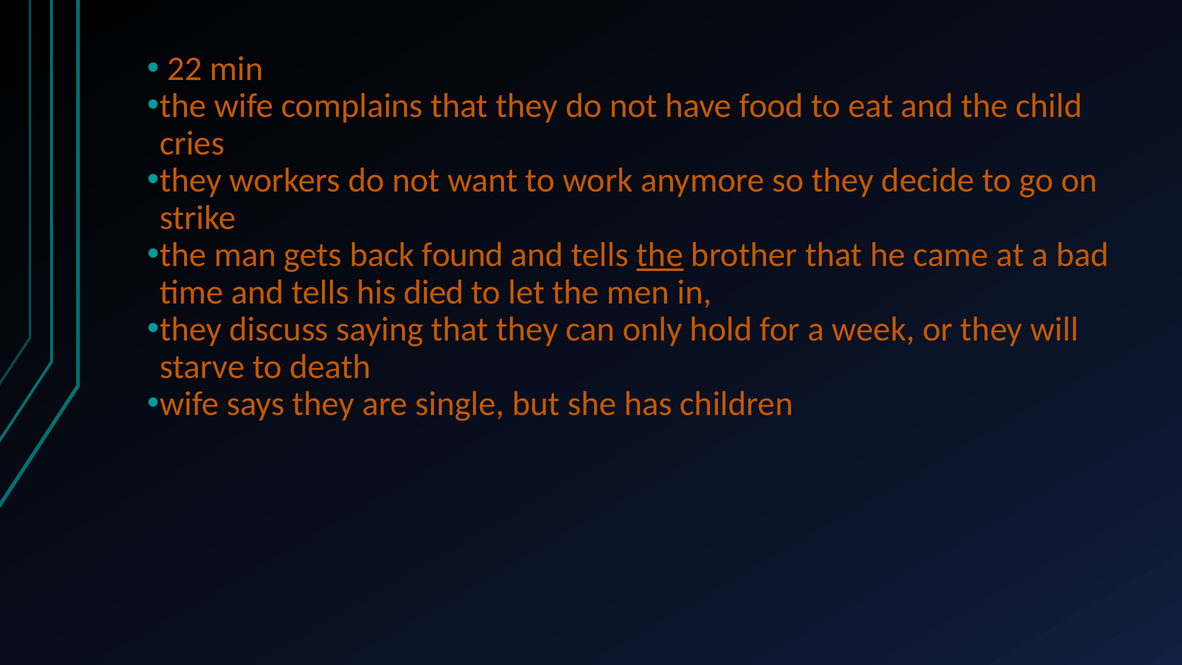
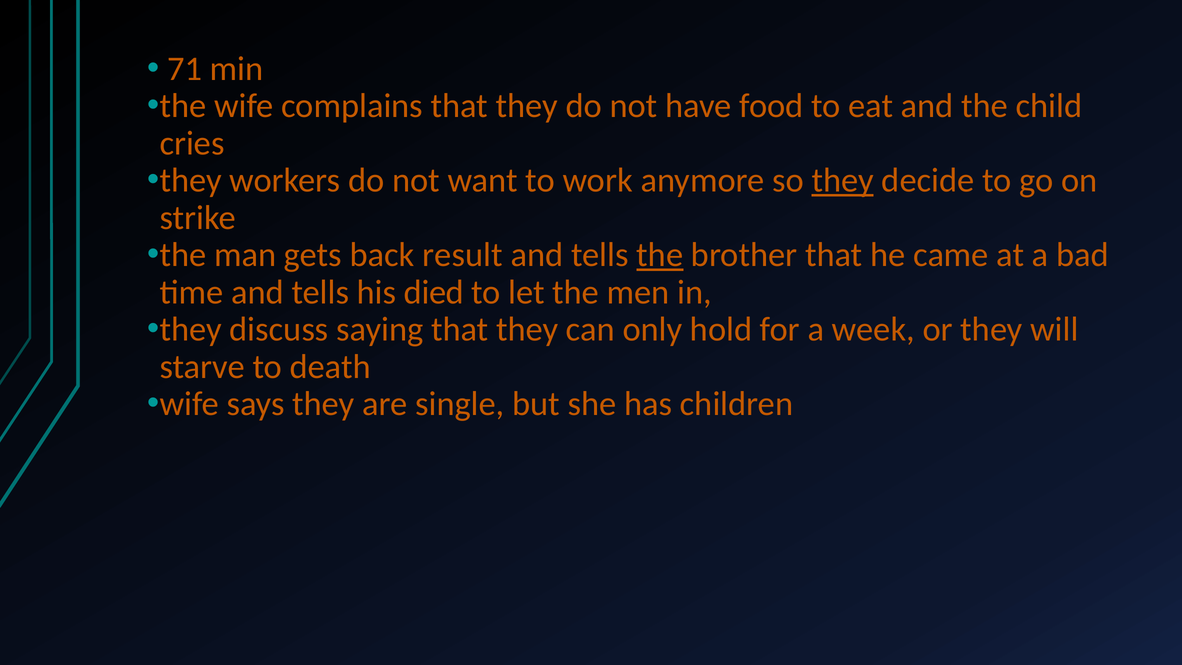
22: 22 -> 71
they at (843, 180) underline: none -> present
found: found -> result
